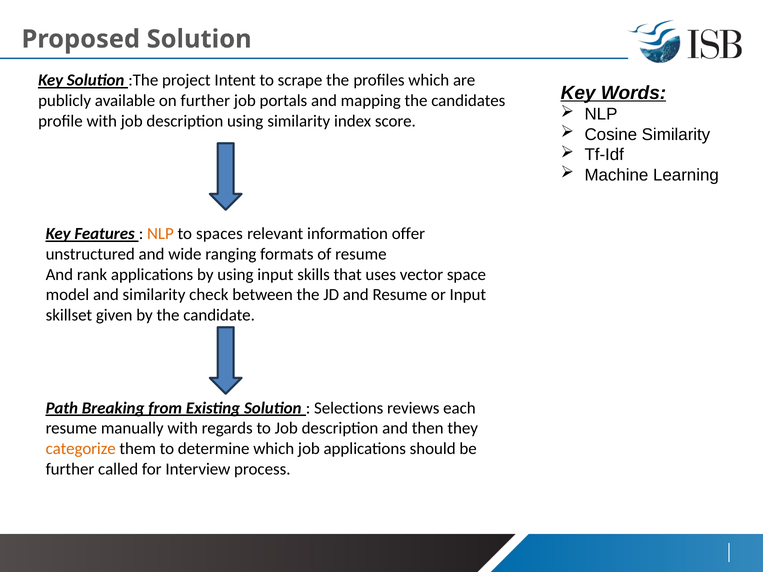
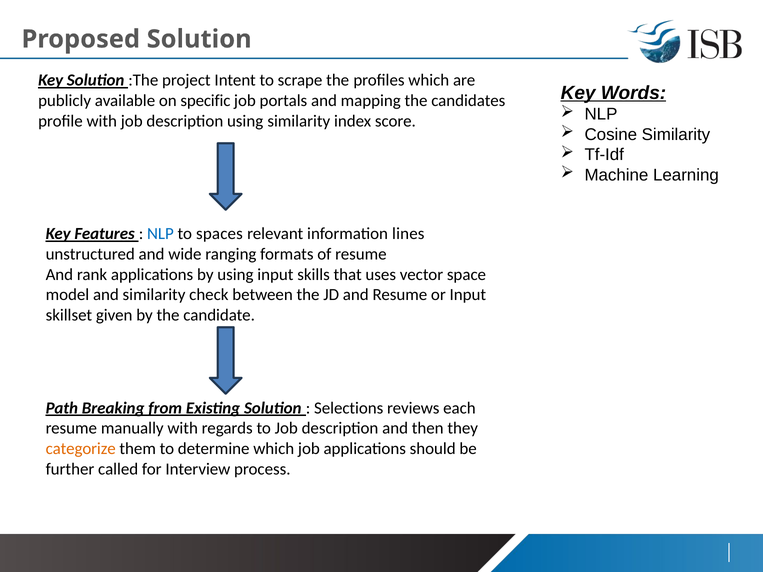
on further: further -> specific
NLP at (160, 234) colour: orange -> blue
offer: offer -> lines
